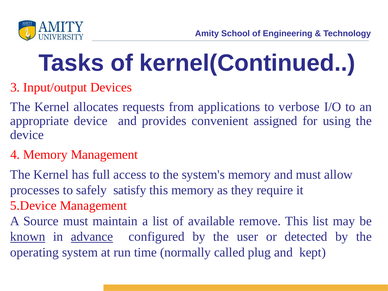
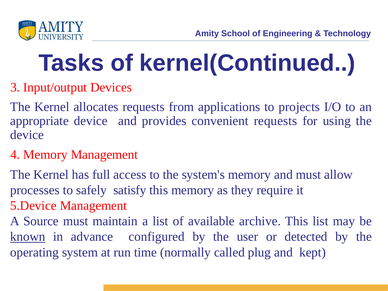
verbose: verbose -> projects
convenient assigned: assigned -> requests
remove: remove -> archive
advance underline: present -> none
